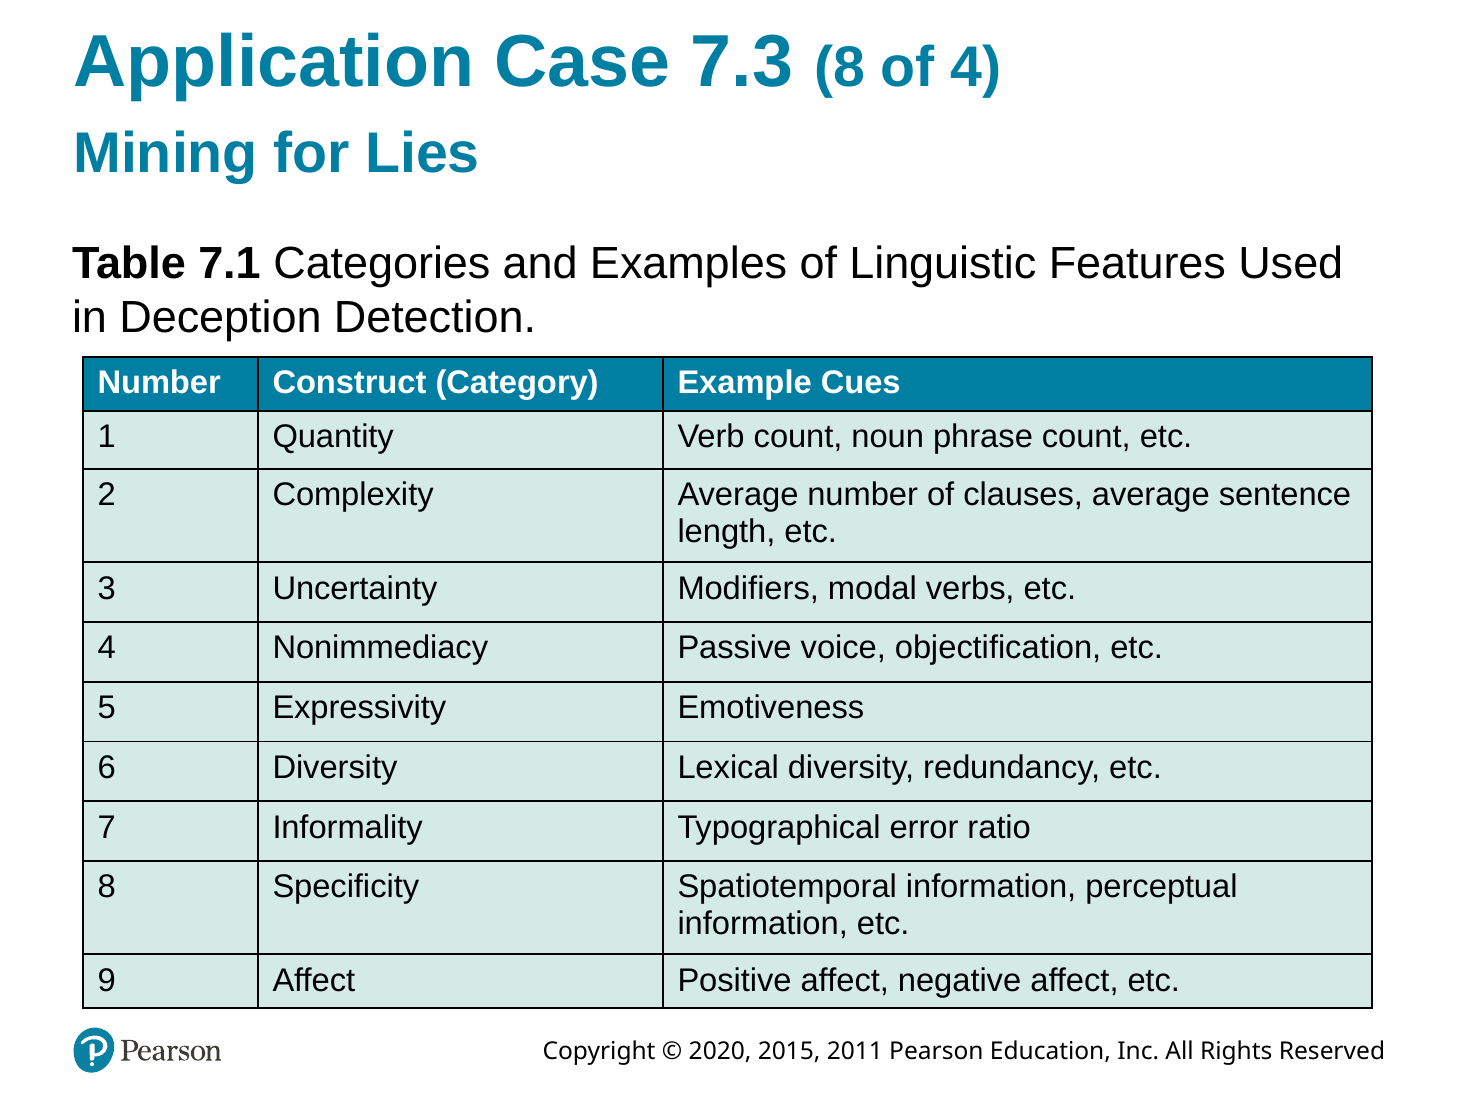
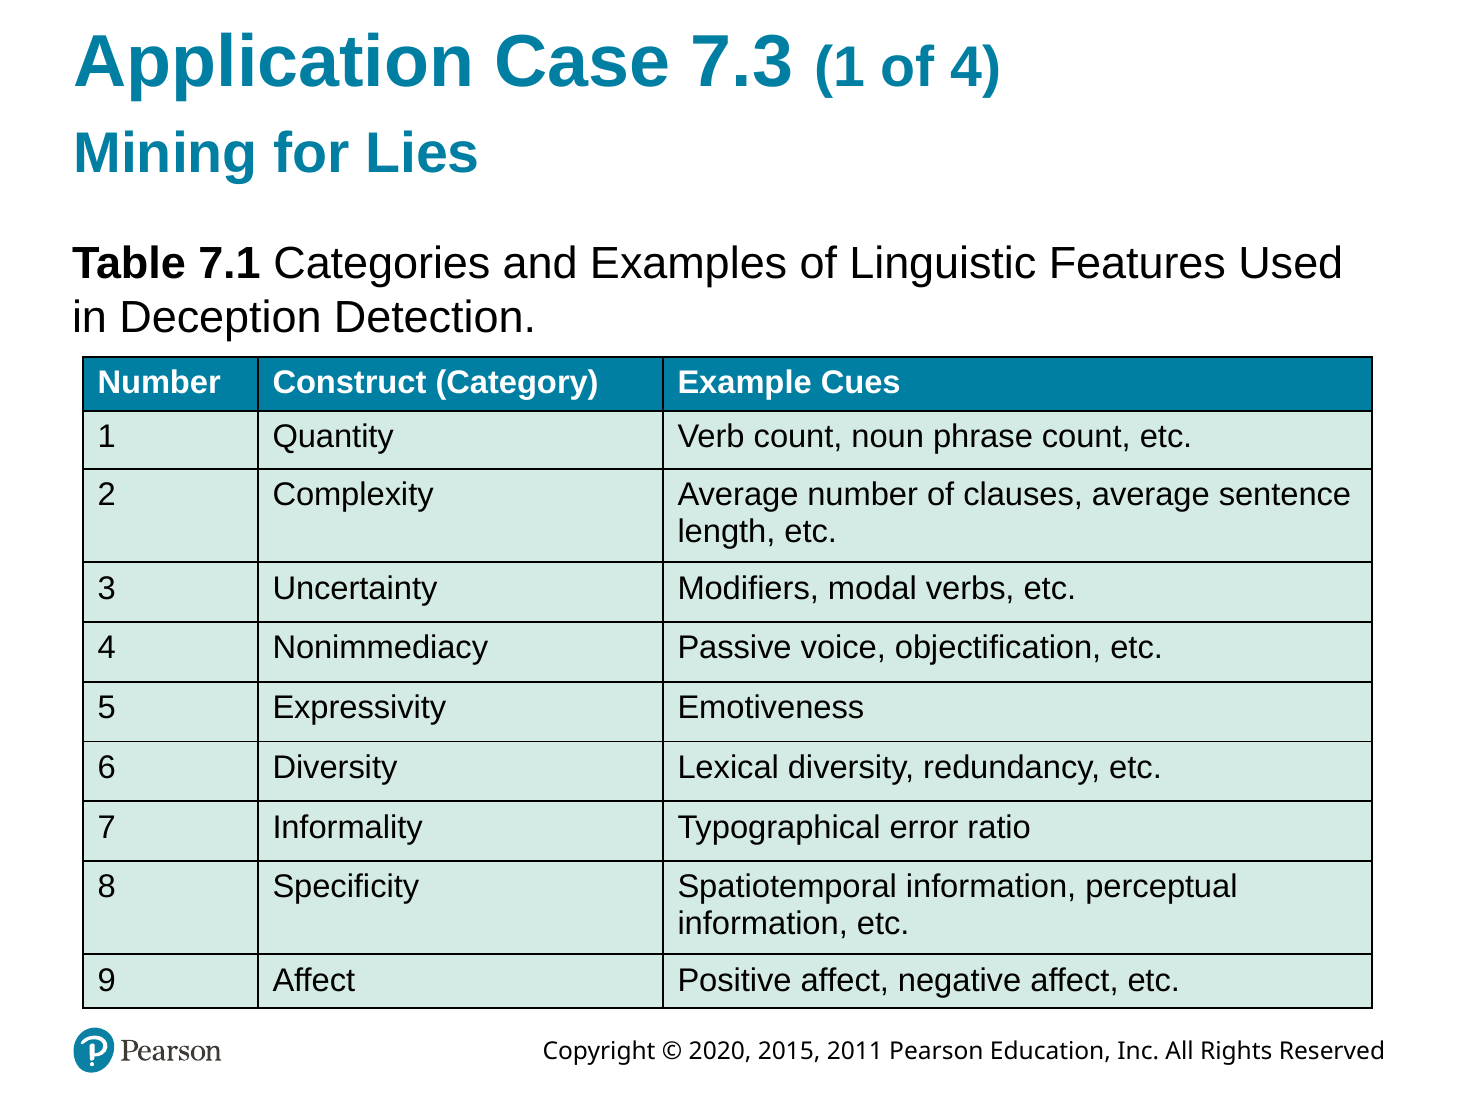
7.3 8: 8 -> 1
